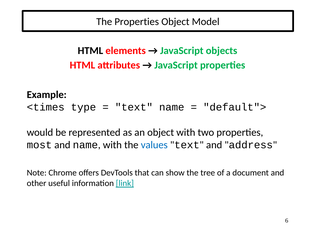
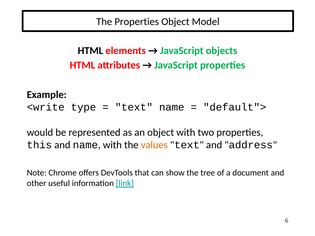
<times: <times -> <write
most: most -> this
values colour: blue -> orange
